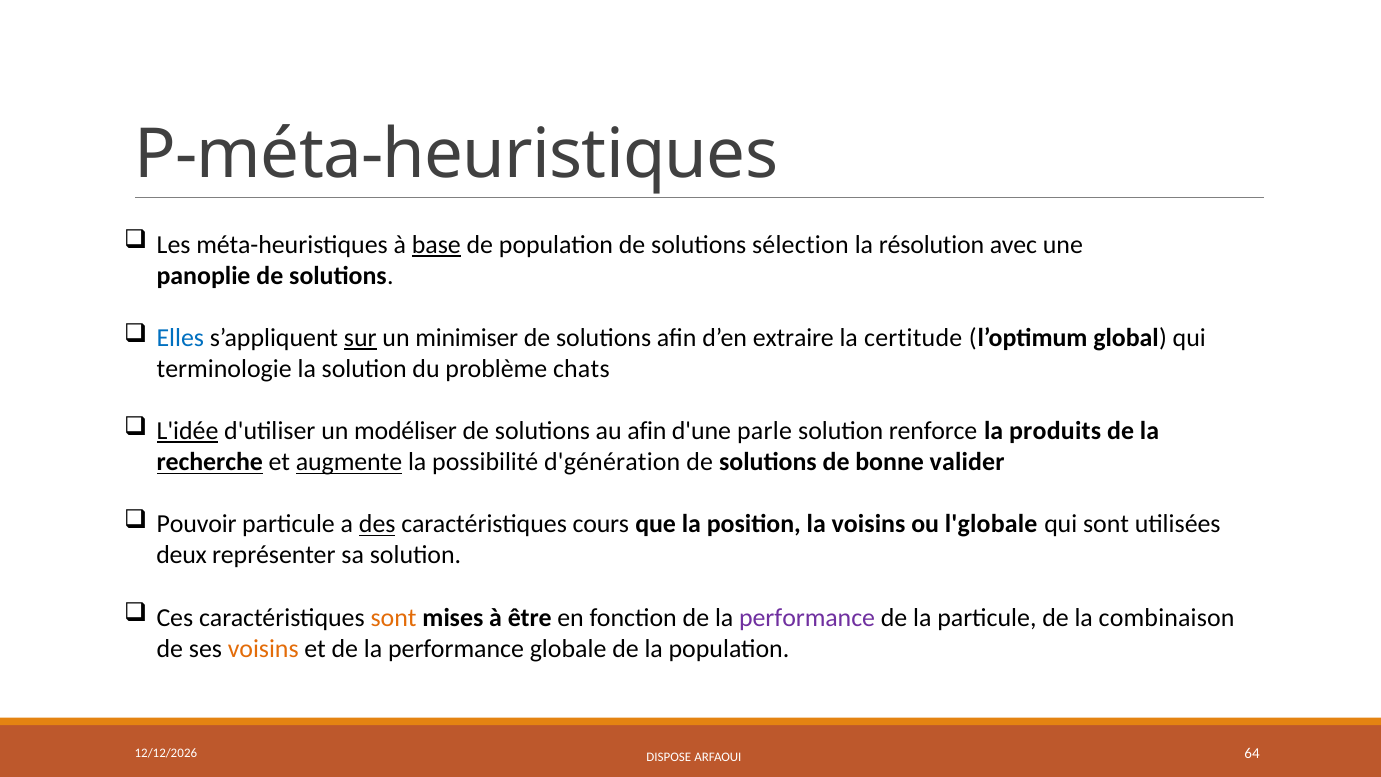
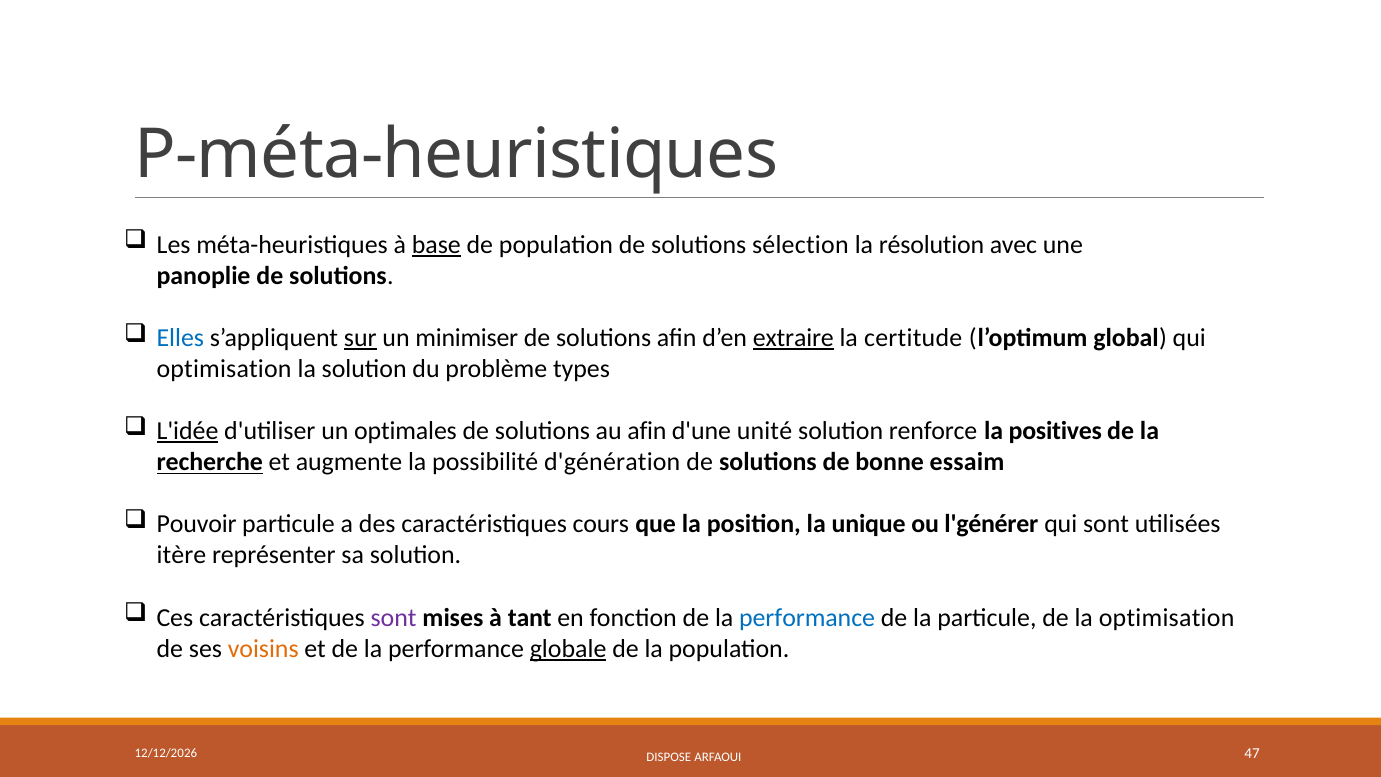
extraire underline: none -> present
terminologie at (224, 369): terminologie -> optimisation
chats: chats -> types
modéliser: modéliser -> optimales
parle: parle -> unité
produits: produits -> positives
augmente underline: present -> none
valider: valider -> essaim
des underline: present -> none
la voisins: voisins -> unique
l'globale: l'globale -> l'générer
deux: deux -> itère
sont at (394, 617) colour: orange -> purple
être: être -> tant
performance at (807, 617) colour: purple -> blue
la combinaison: combinaison -> optimisation
globale underline: none -> present
64: 64 -> 47
